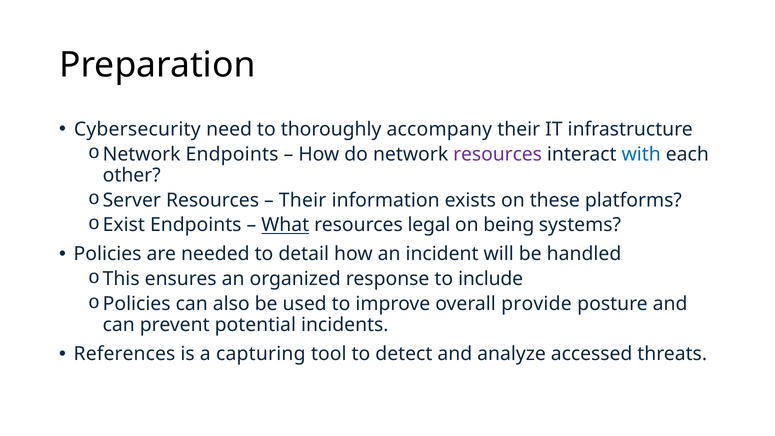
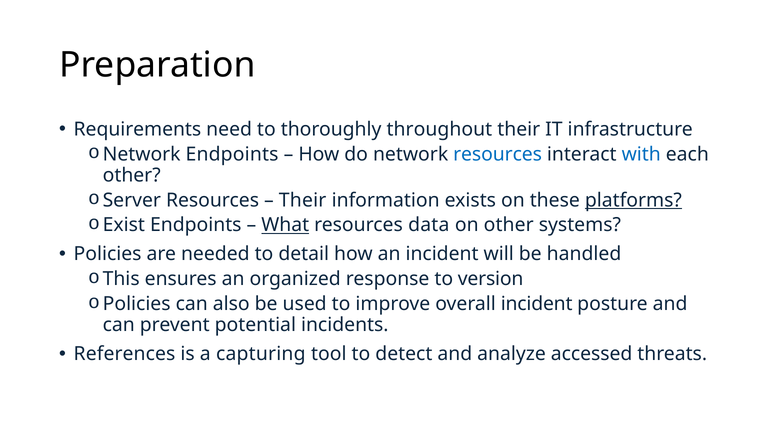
Cybersecurity: Cybersecurity -> Requirements
accompany: accompany -> throughout
resources at (498, 154) colour: purple -> blue
platforms underline: none -> present
legal: legal -> data
on being: being -> other
include: include -> version
overall provide: provide -> incident
